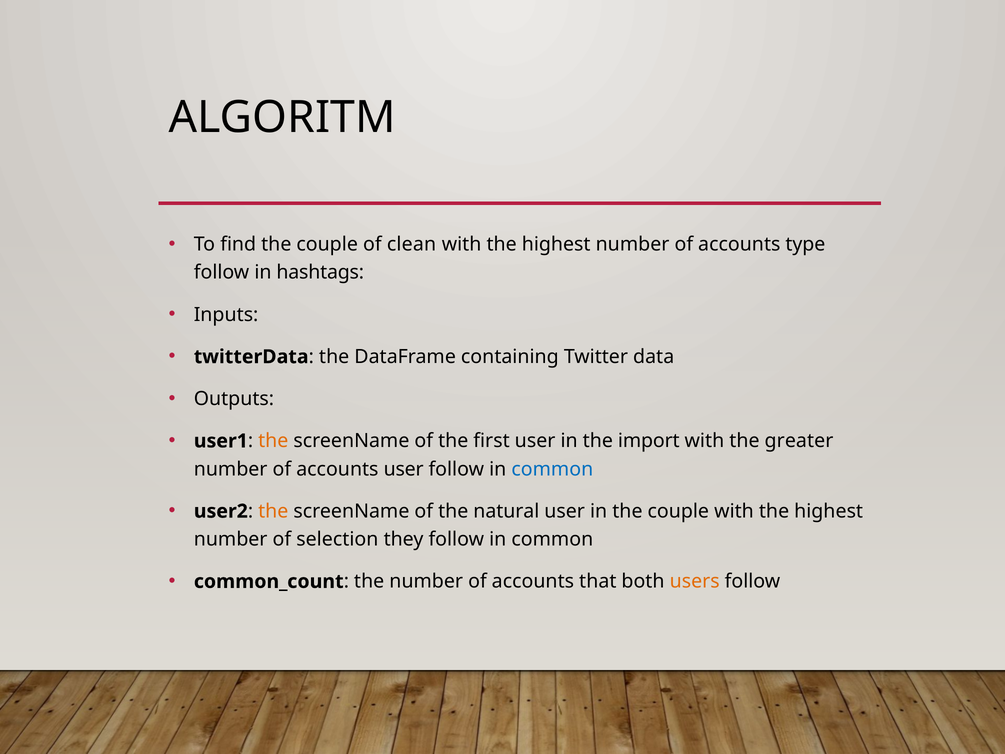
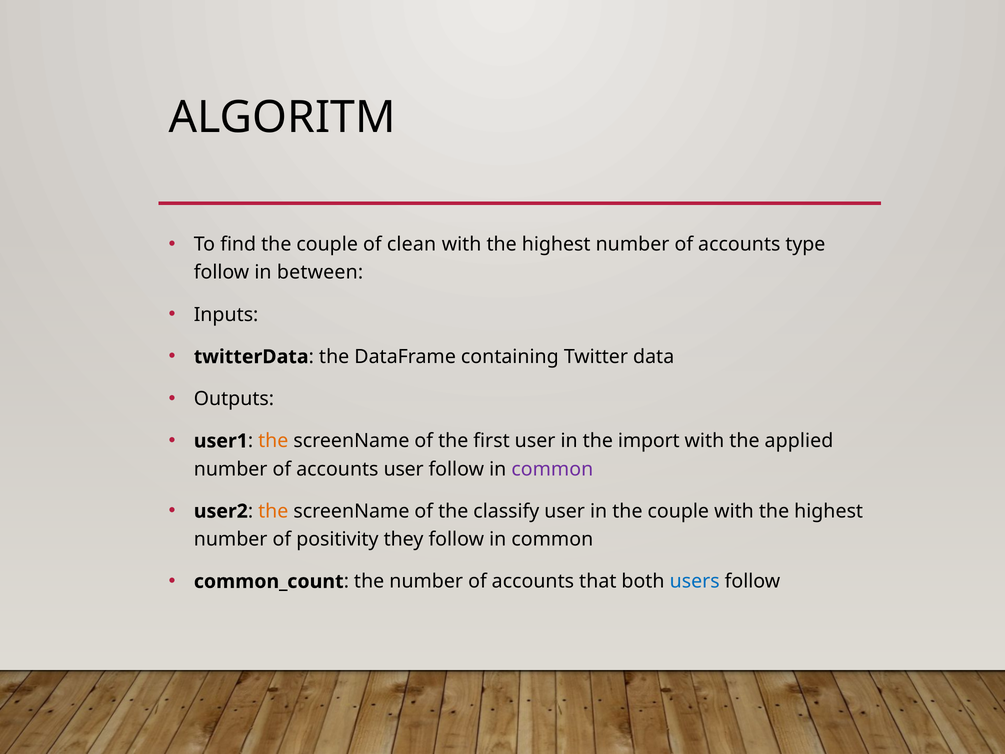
hashtags: hashtags -> between
greater: greater -> applied
common at (552, 469) colour: blue -> purple
natural: natural -> classify
selection: selection -> positivity
users colour: orange -> blue
